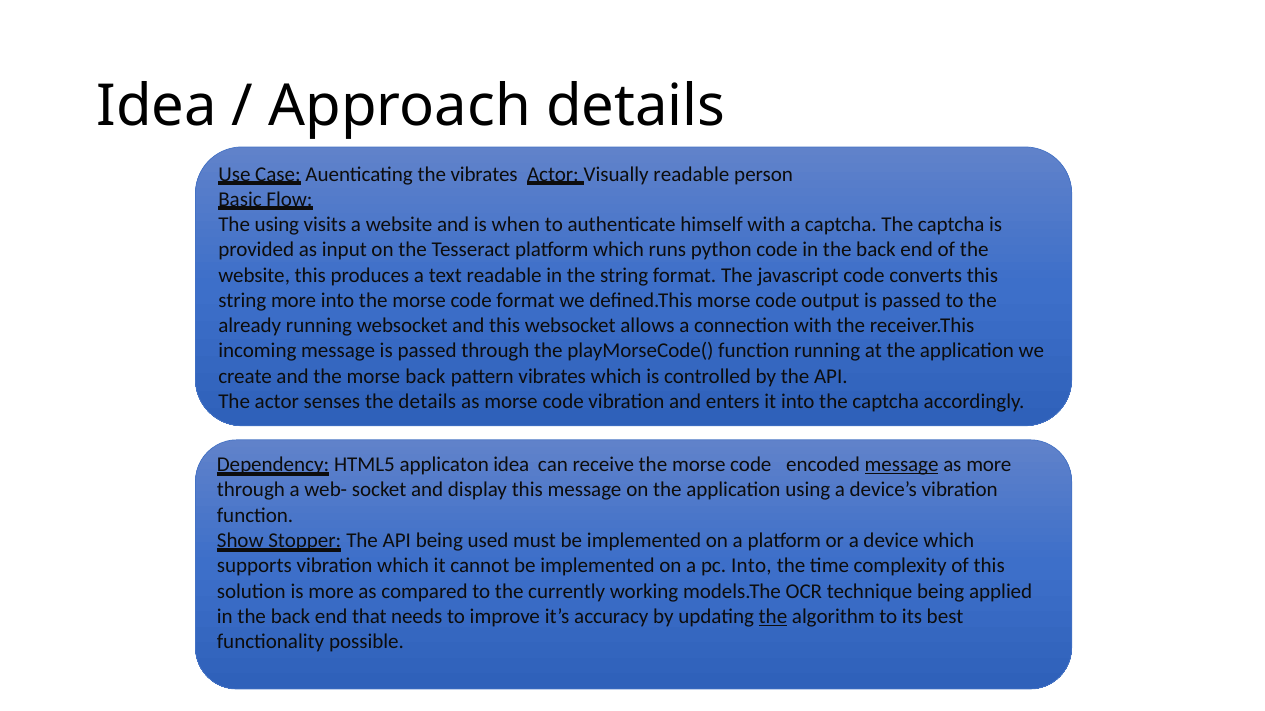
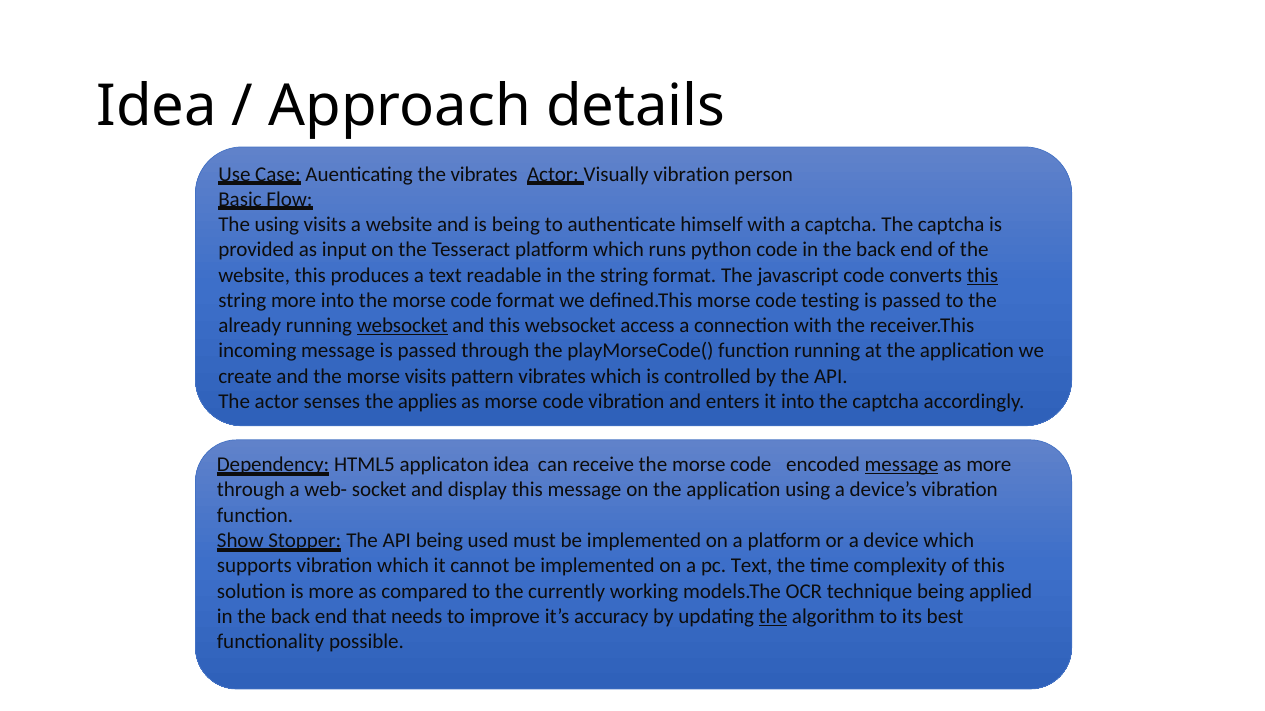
Visually readable: readable -> vibration
is when: when -> being
this at (982, 275) underline: none -> present
output: output -> testing
websocket at (402, 326) underline: none -> present
allows: allows -> access
morse back: back -> visits
the details: details -> applies
pc Into: Into -> Text
